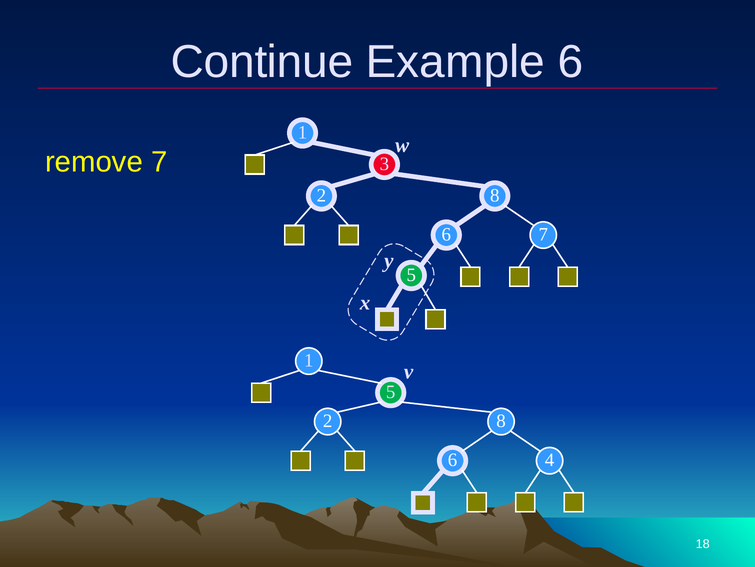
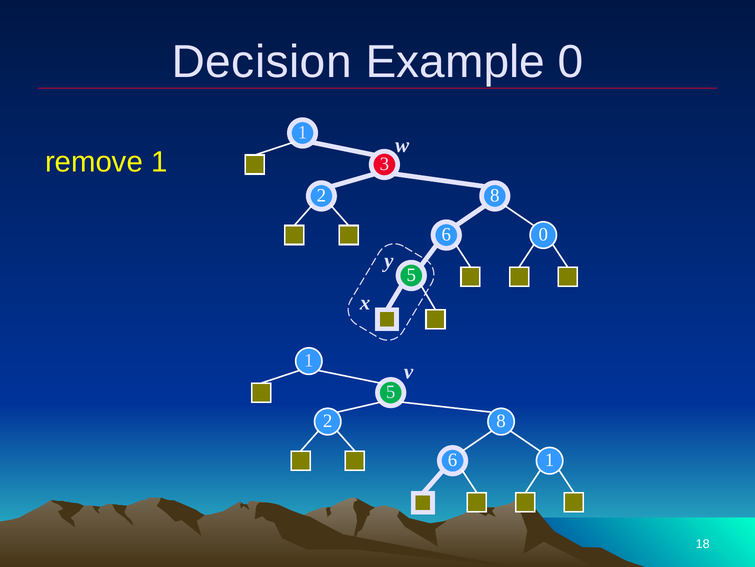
Continue: Continue -> Decision
Example 6: 6 -> 0
remove 7: 7 -> 1
6 7: 7 -> 0
6 4: 4 -> 1
